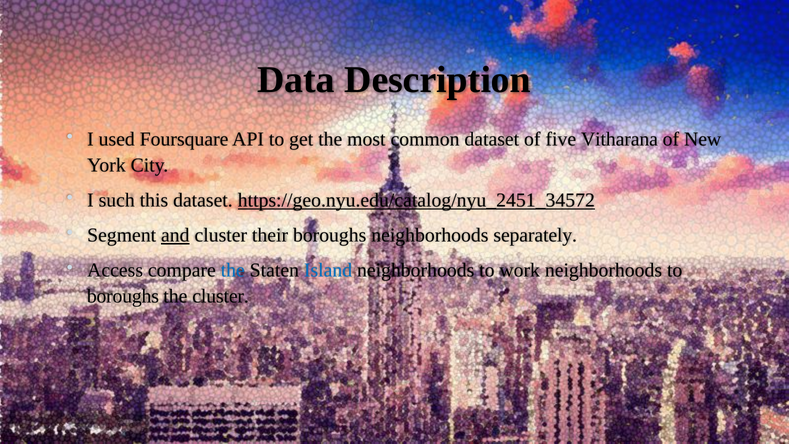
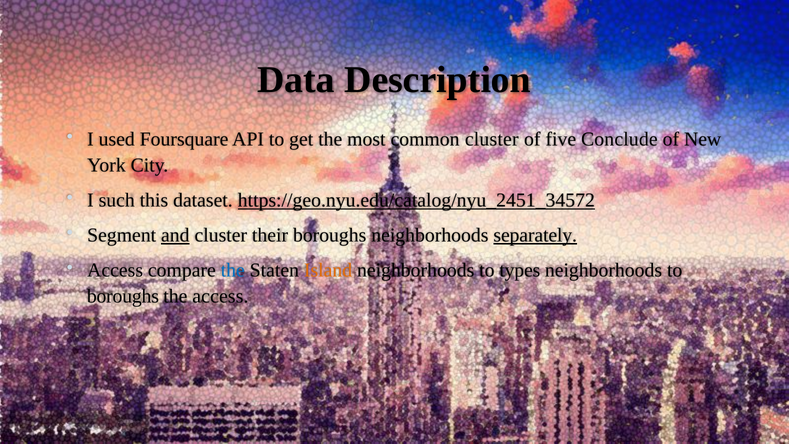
common dataset: dataset -> cluster
Vitharana: Vitharana -> Conclude
separately underline: none -> present
Island colour: blue -> orange
work: work -> types
the cluster: cluster -> access
